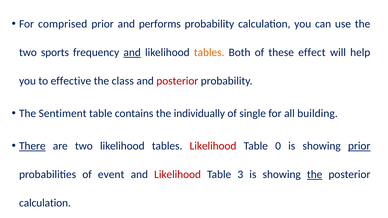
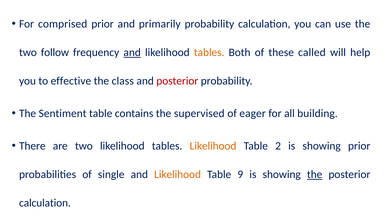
performs: performs -> primarily
sports: sports -> follow
effect: effect -> called
individually: individually -> supervised
single: single -> eager
There underline: present -> none
Likelihood at (213, 146) colour: red -> orange
0: 0 -> 2
prior at (359, 146) underline: present -> none
event: event -> single
Likelihood at (178, 175) colour: red -> orange
3: 3 -> 9
